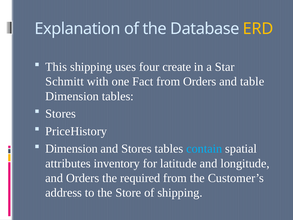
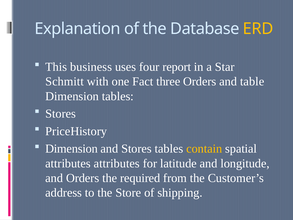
This shipping: shipping -> business
create: create -> report
Fact from: from -> three
contain colour: light blue -> yellow
attributes inventory: inventory -> attributes
